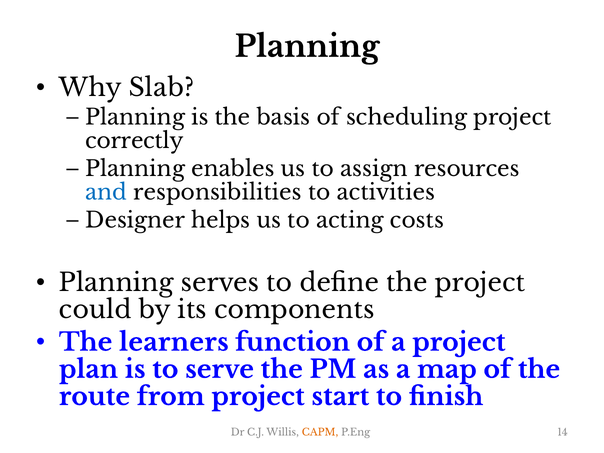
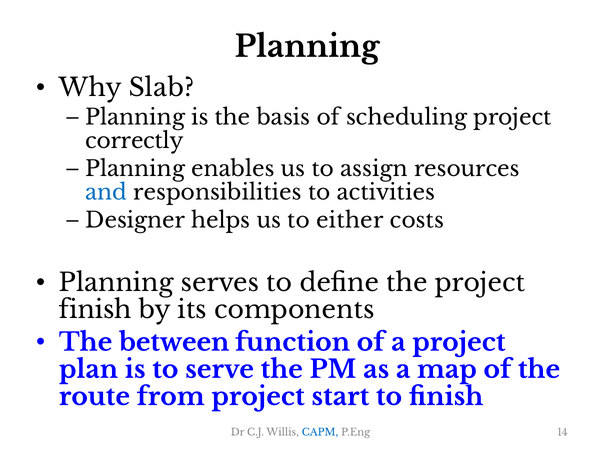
acting: acting -> either
could at (95, 310): could -> finish
learners: learners -> between
CAPM colour: orange -> blue
